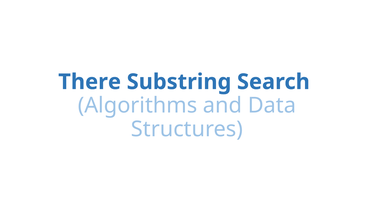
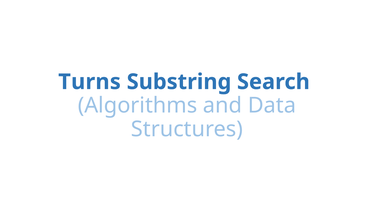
There: There -> Turns
